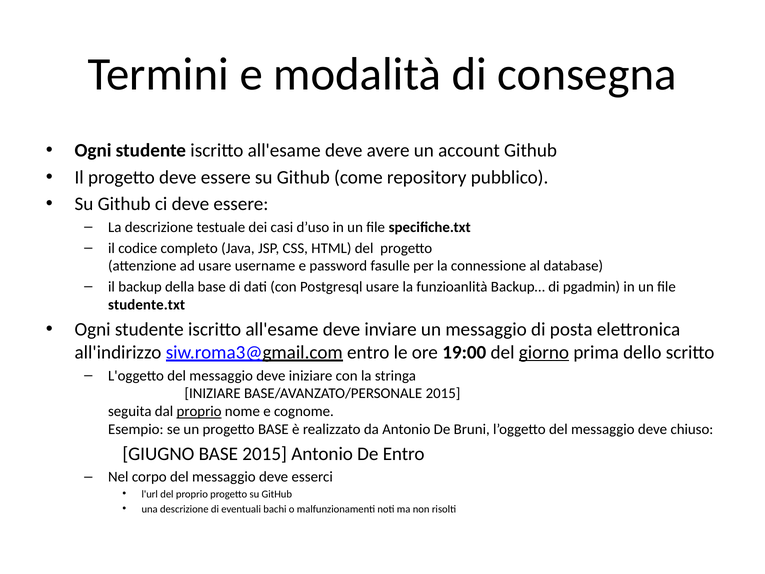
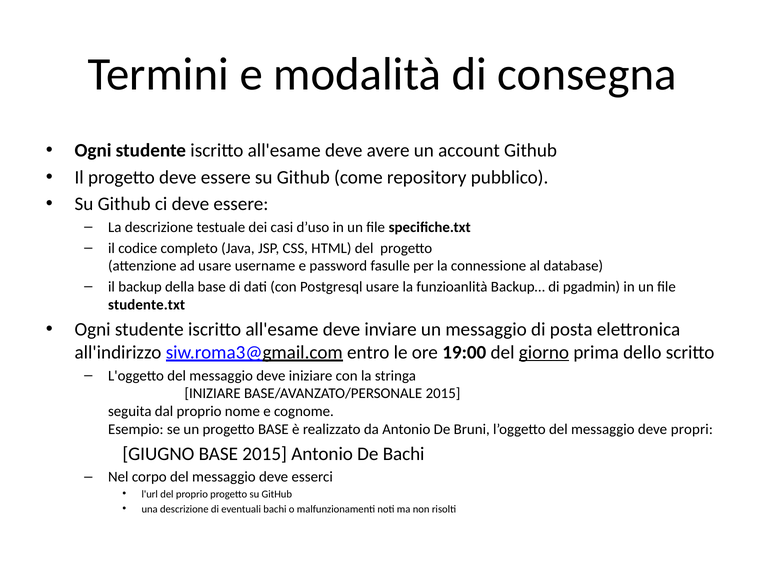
proprio at (199, 411) underline: present -> none
chiuso: chiuso -> propri
De Entro: Entro -> Bachi
